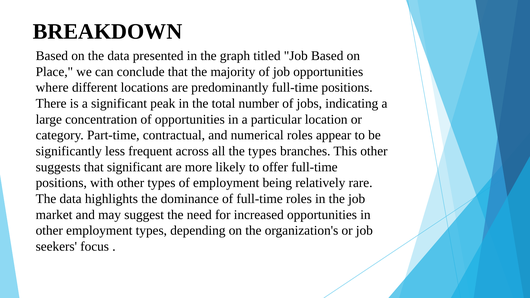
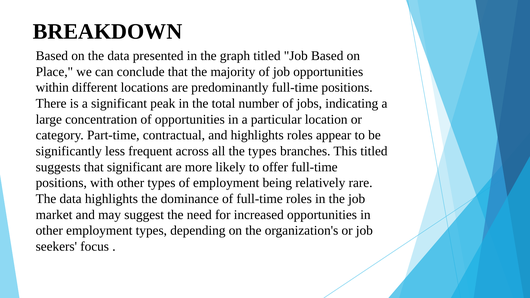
where: where -> within
and numerical: numerical -> highlights
This other: other -> titled
